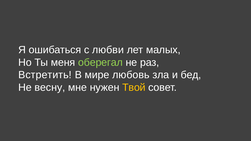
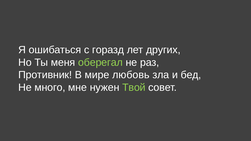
любви: любви -> горазд
малых: малых -> других
Встретить: Встретить -> Противник
весну: весну -> много
Твой colour: yellow -> light green
